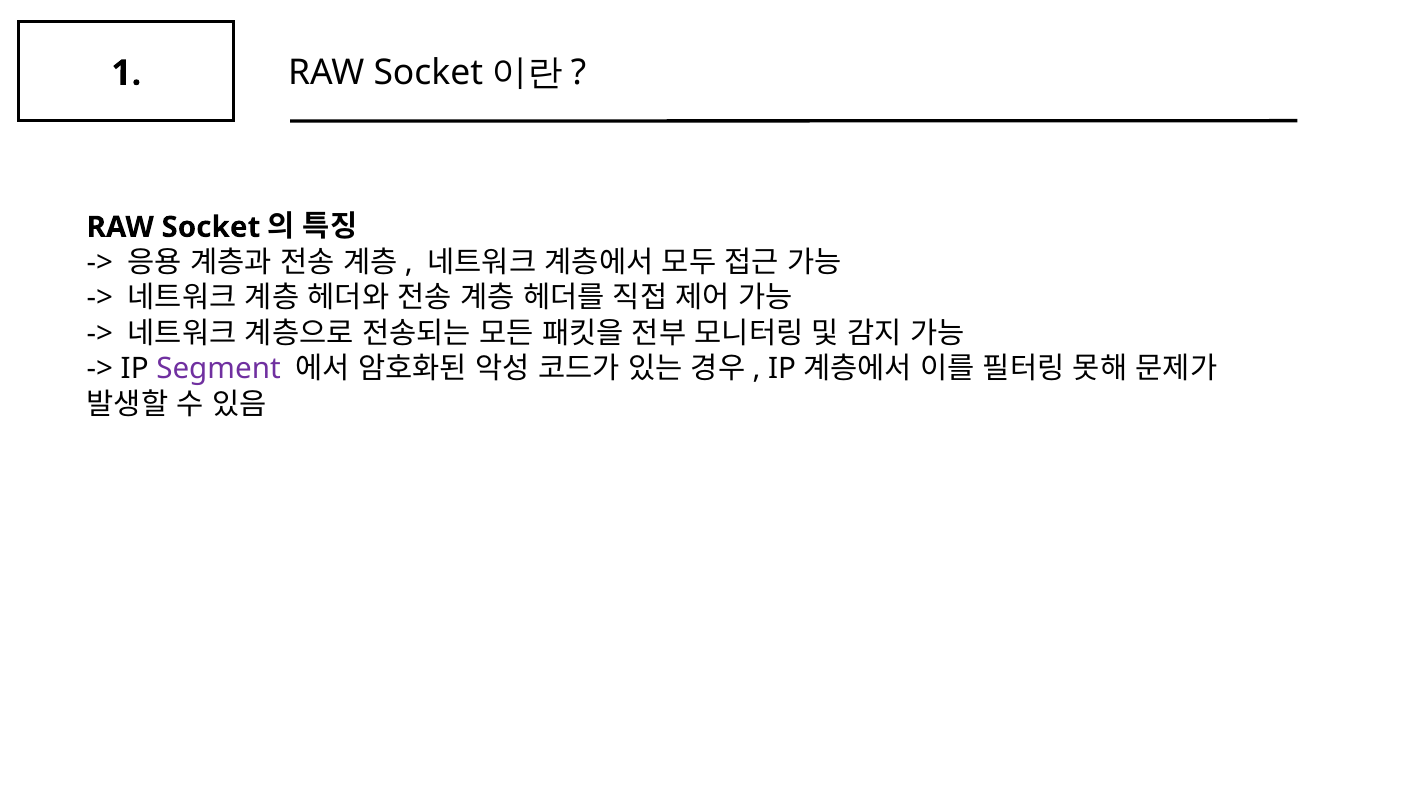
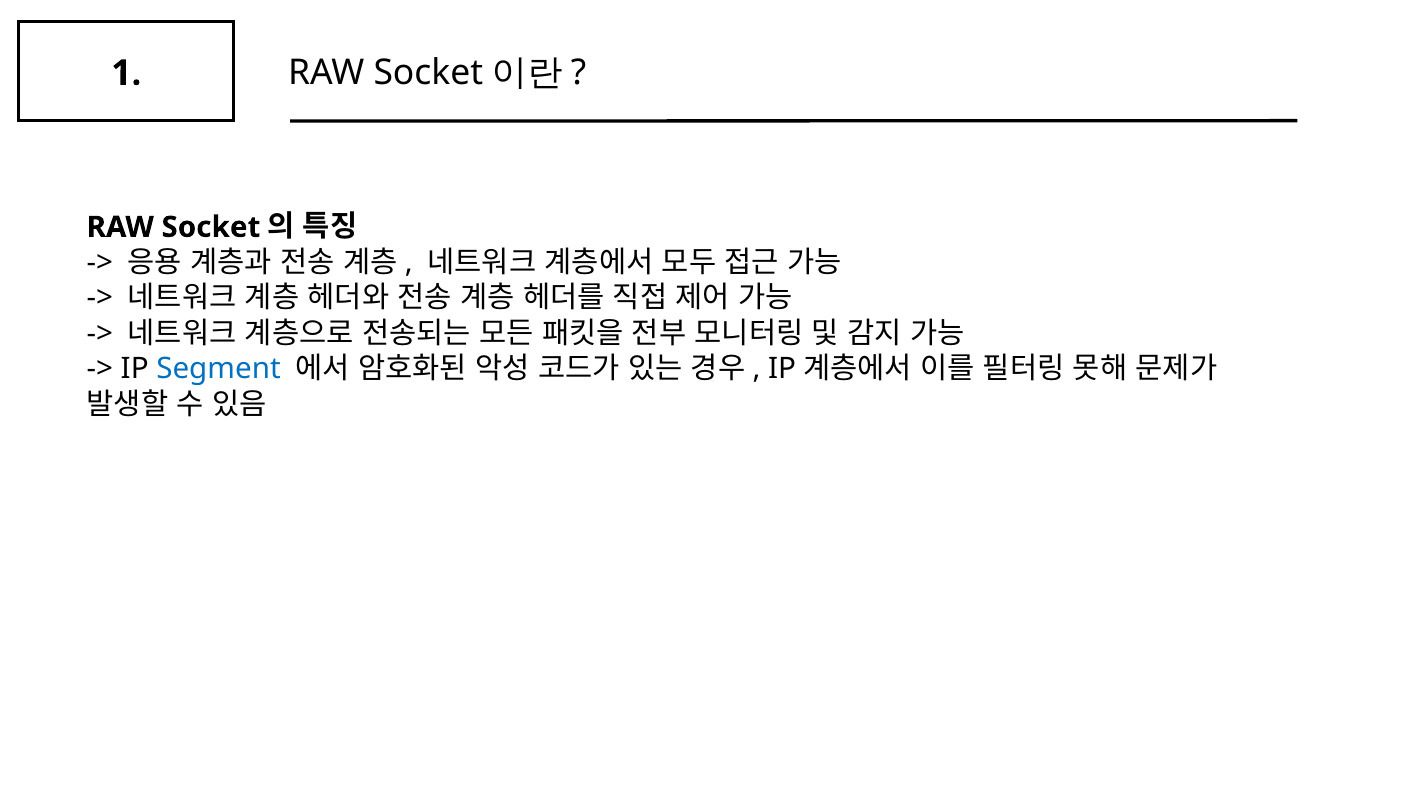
Segment colour: purple -> blue
